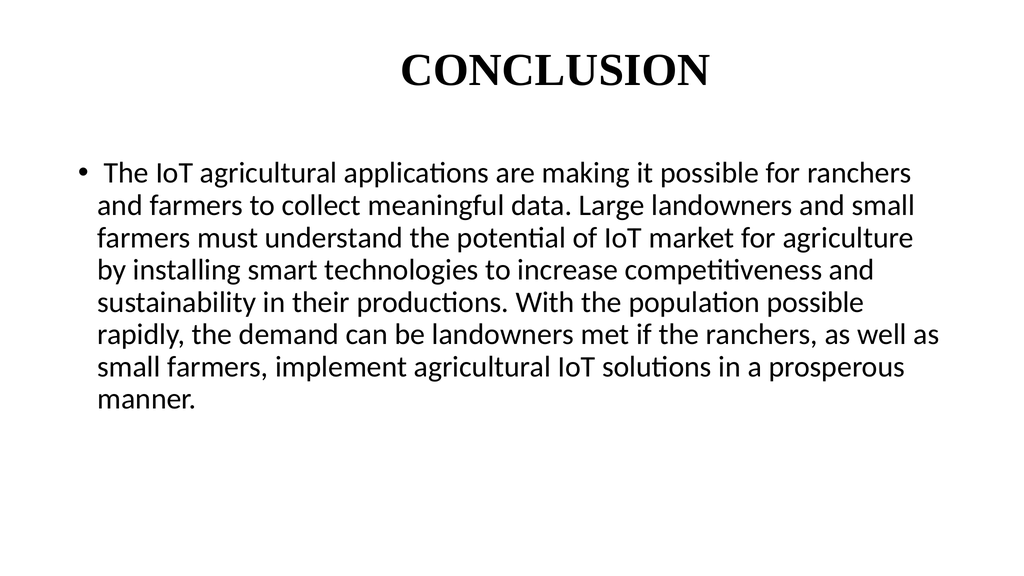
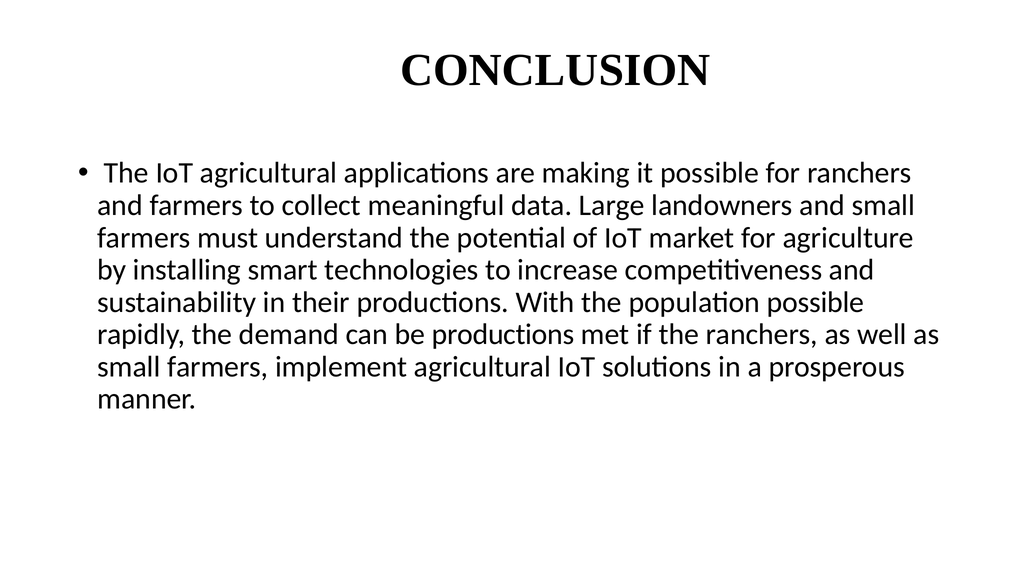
be landowners: landowners -> productions
